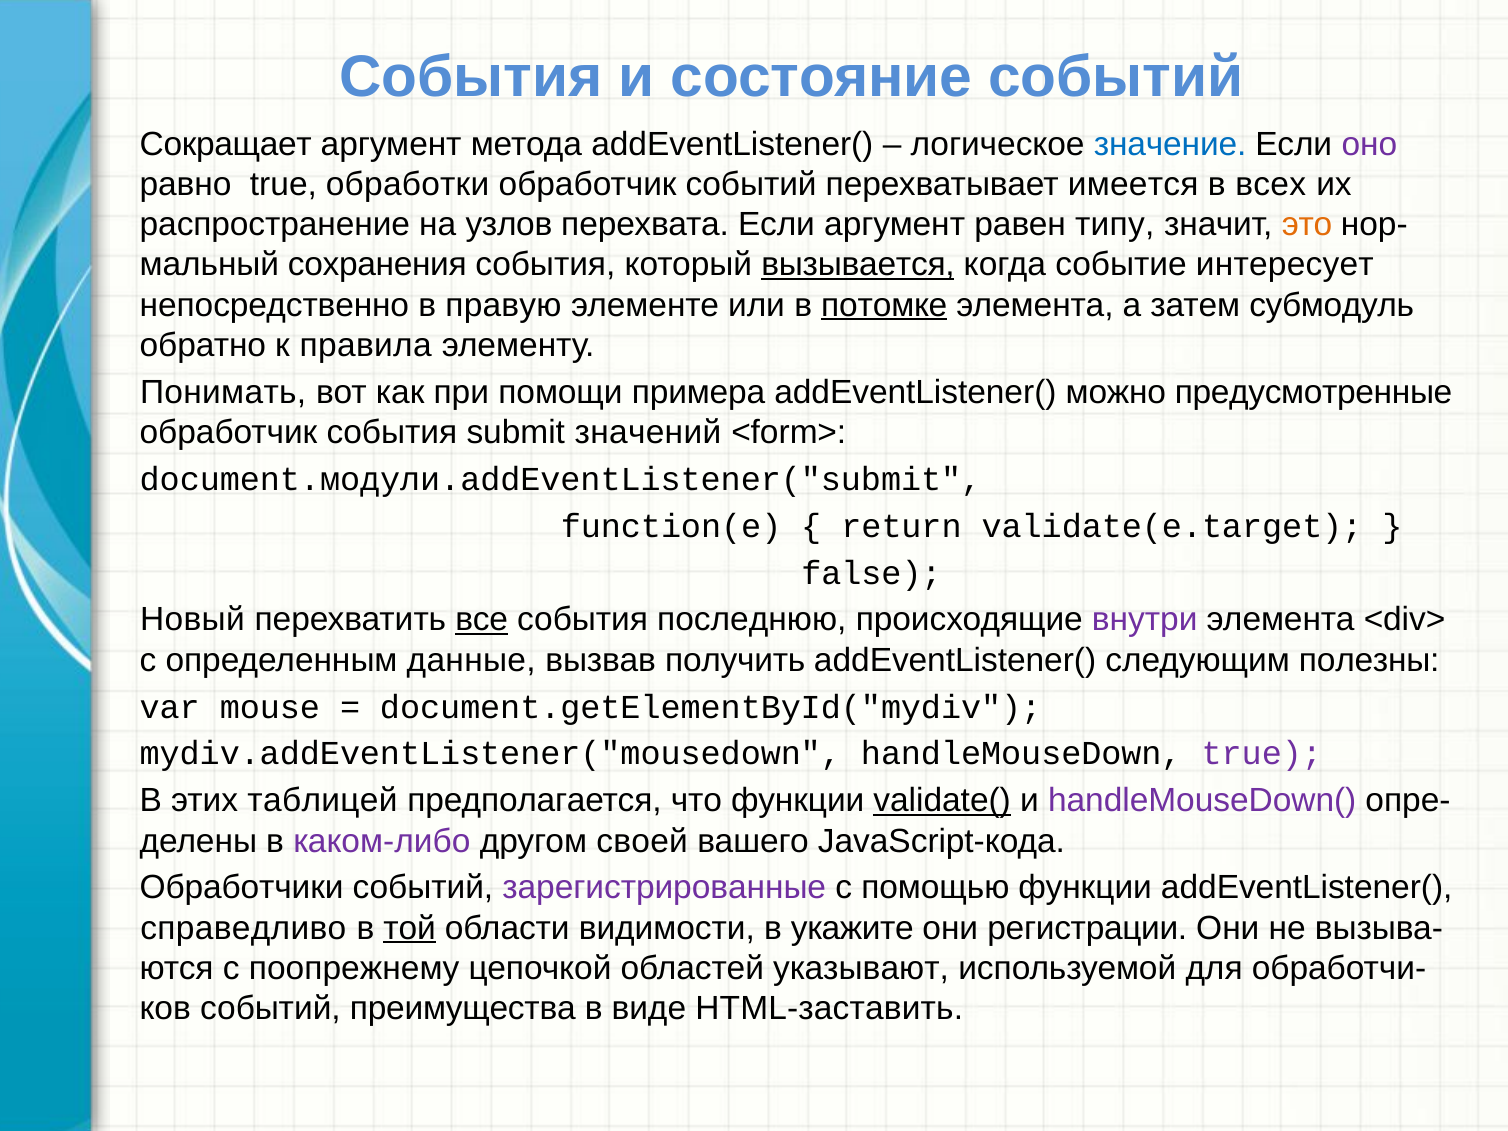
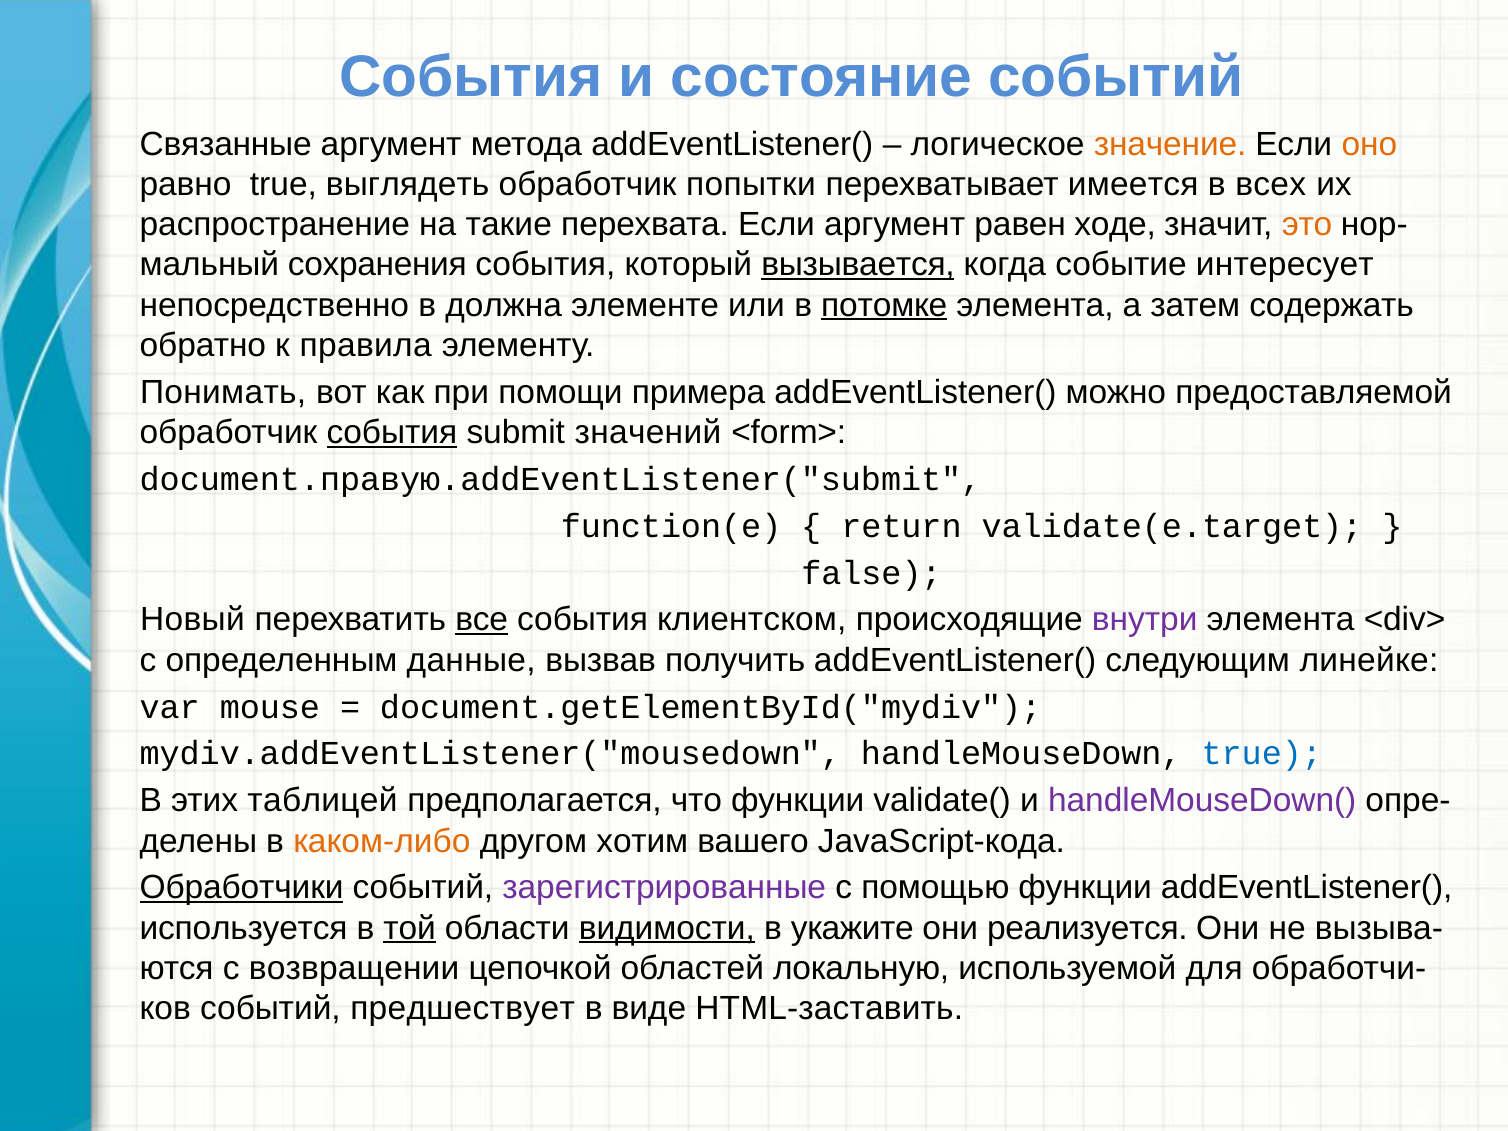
Сокращает: Сокращает -> Связанные
значение colour: blue -> orange
оно colour: purple -> orange
обработки: обработки -> выглядеть
обработчик событий: событий -> попытки
узлов: узлов -> такие
типу: типу -> ходе
правую: правую -> должна
субмодуль: субмодуль -> содержать
предусмотренные: предусмотренные -> предоставляемой
события at (392, 432) underline: none -> present
document.модули.addEventListener("submit: document.модули.addEventListener("submit -> document.правую.addEventListener("submit
последнюю: последнюю -> клиентском
полезны: полезны -> линейке
true at (1262, 754) colour: purple -> blue
validate( underline: present -> none
каком-либо colour: purple -> orange
своей: своей -> хотим
Обработчики underline: none -> present
справедливо: справедливо -> используется
видимости underline: none -> present
регистрации: регистрации -> реализуется
поопрежнему: поопрежнему -> возвращении
указывают: указывают -> локальную
преимущества: преимущества -> предшествует
